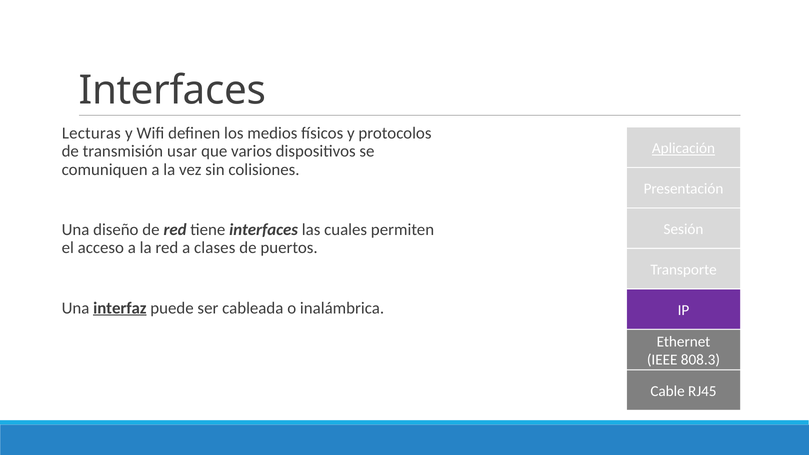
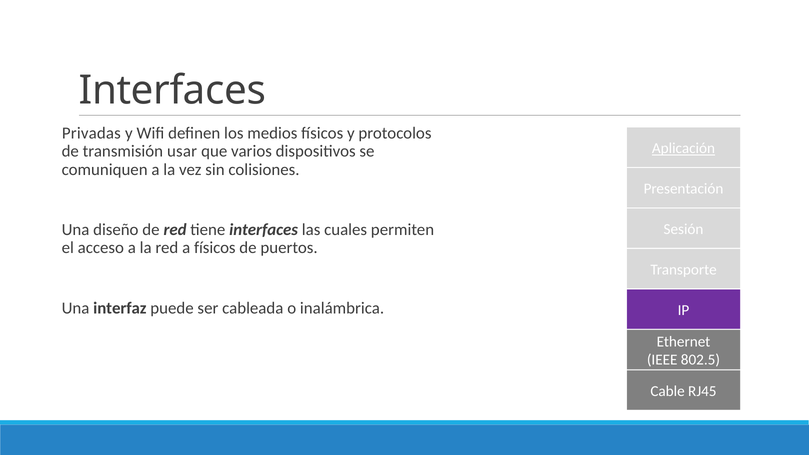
Lecturas: Lecturas -> Privadas
a clases: clases -> físicos
interfaz underline: present -> none
808.3: 808.3 -> 802.5
